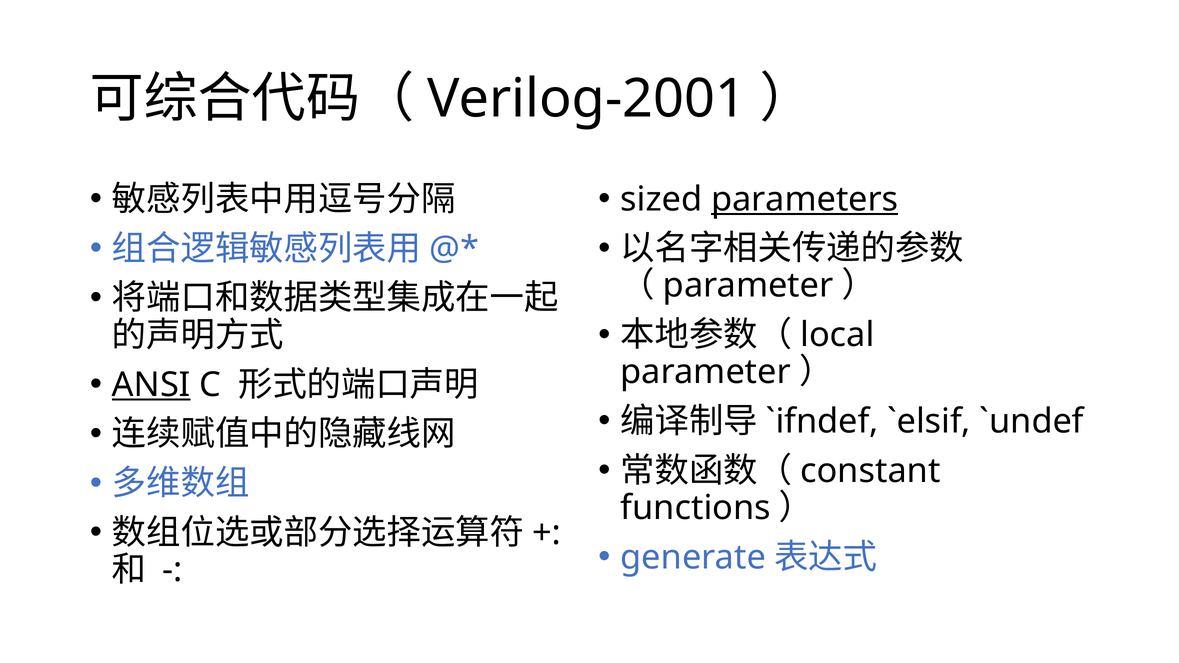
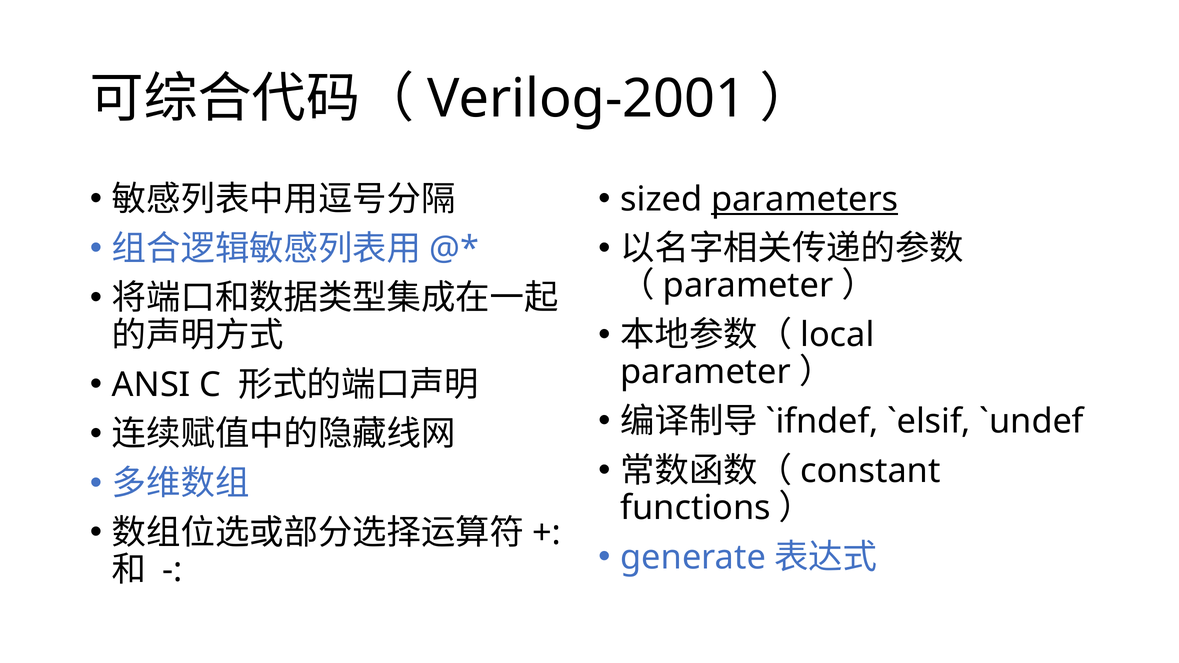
ANSI underline: present -> none
